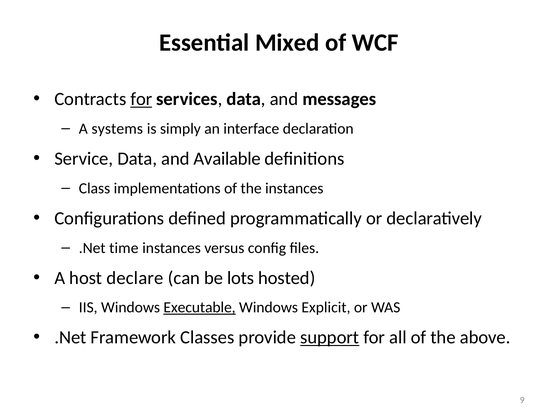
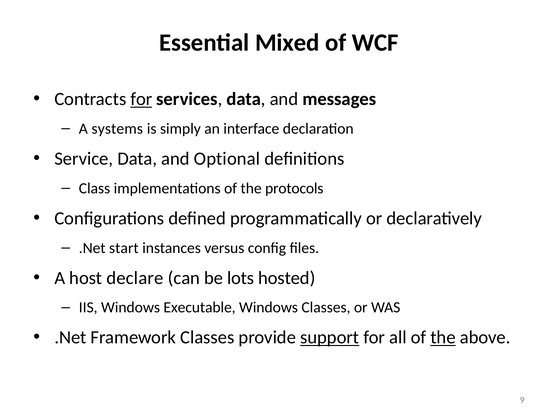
Available: Available -> Optional
the instances: instances -> protocols
time: time -> start
Executable underline: present -> none
Windows Explicit: Explicit -> Classes
the at (443, 337) underline: none -> present
